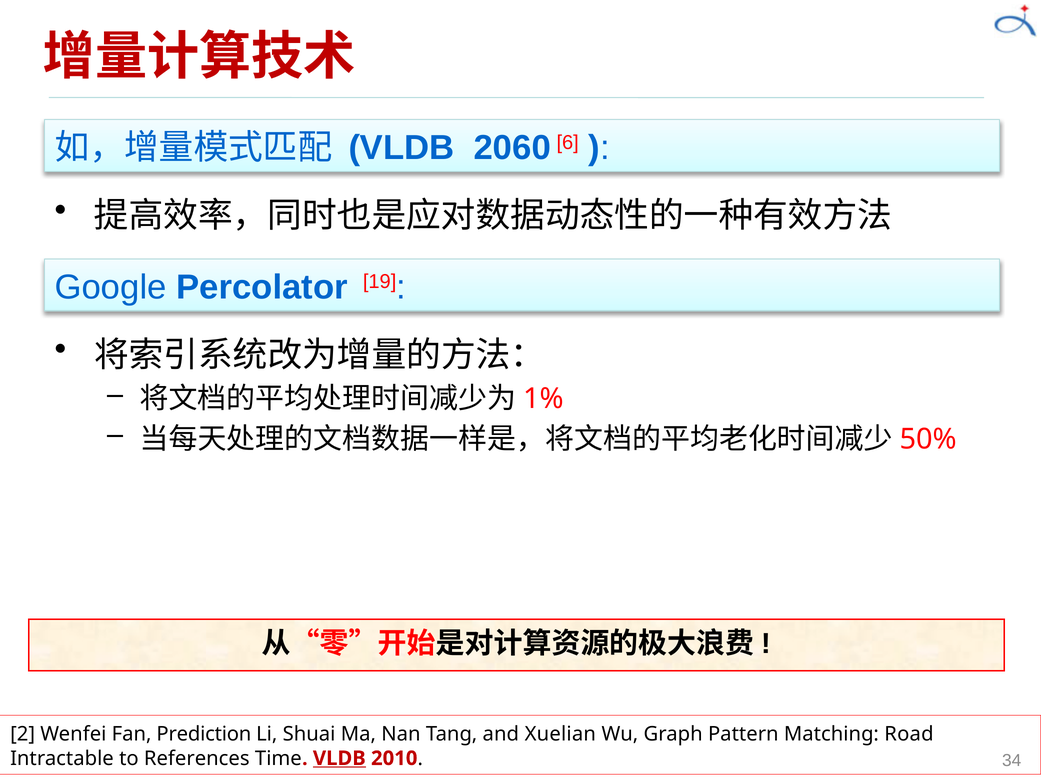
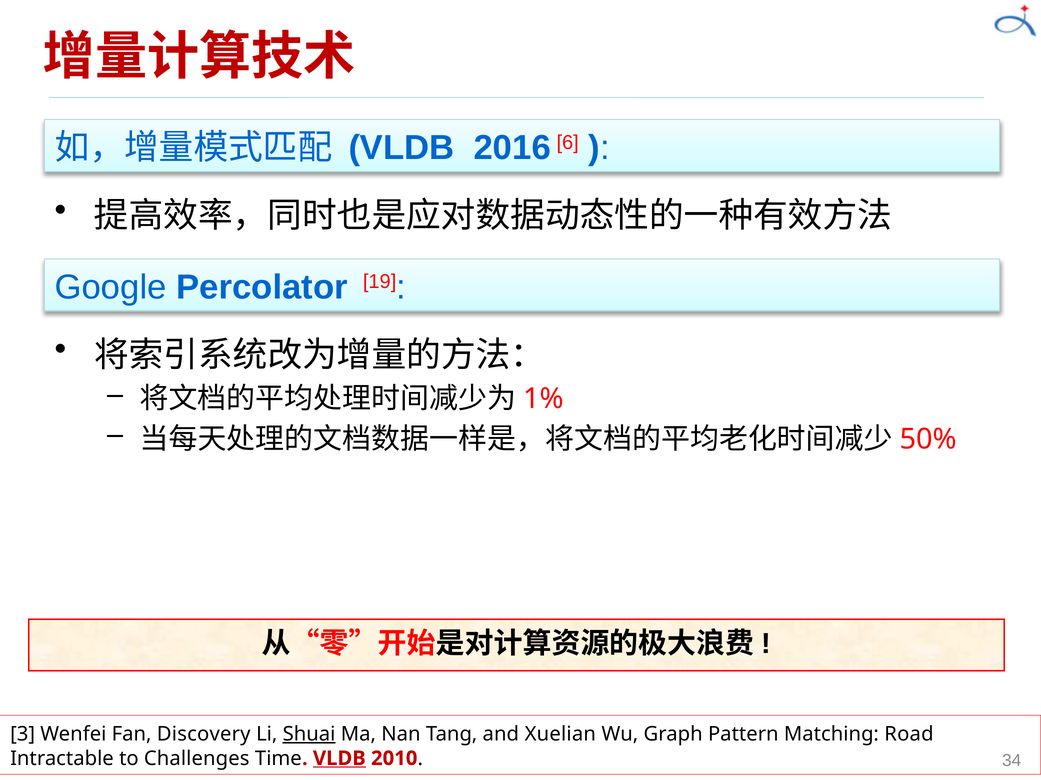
2060: 2060 -> 2016
2: 2 -> 3
Prediction: Prediction -> Discovery
Shuai underline: none -> present
References: References -> Challenges
